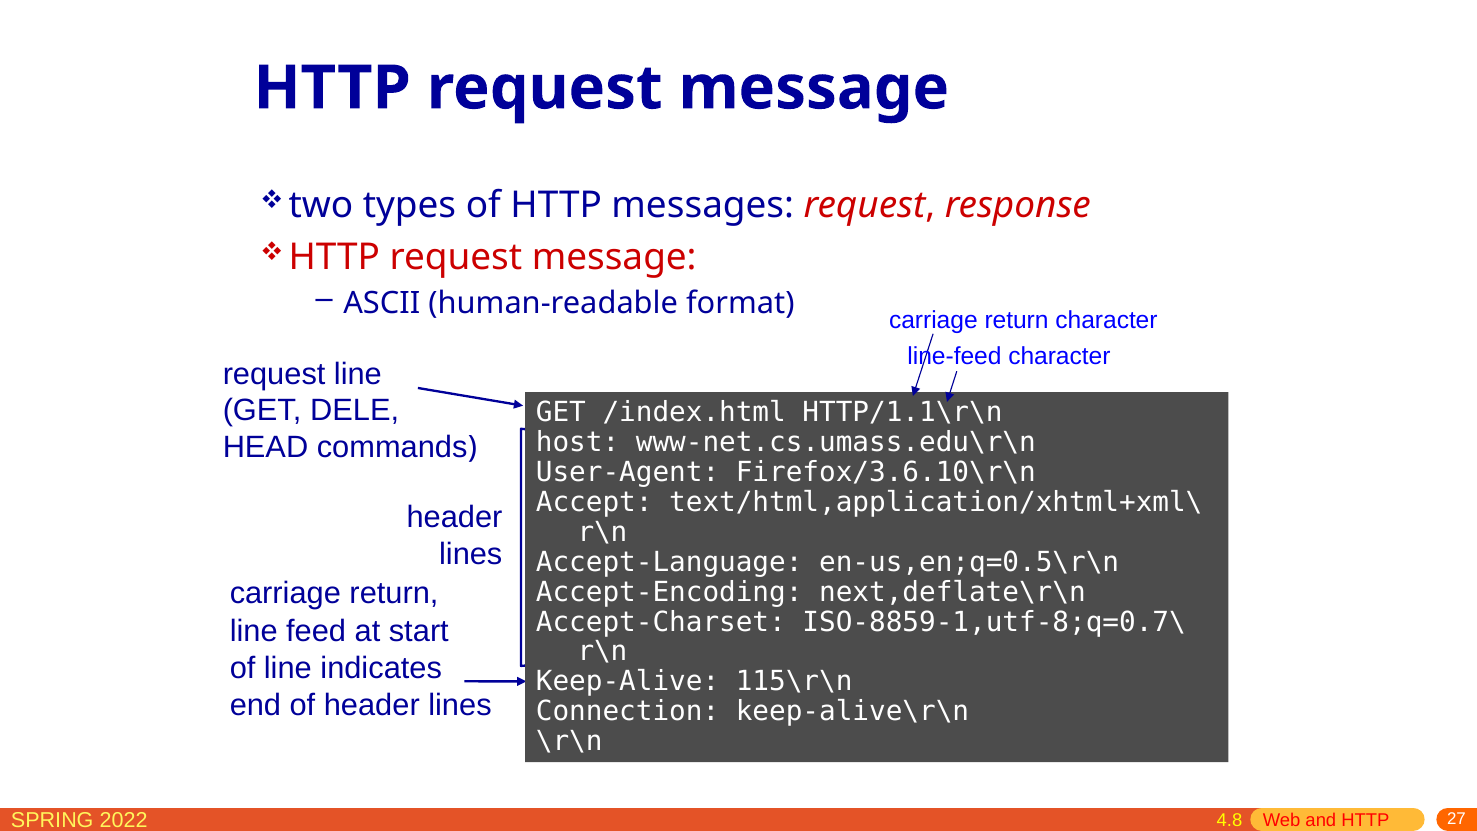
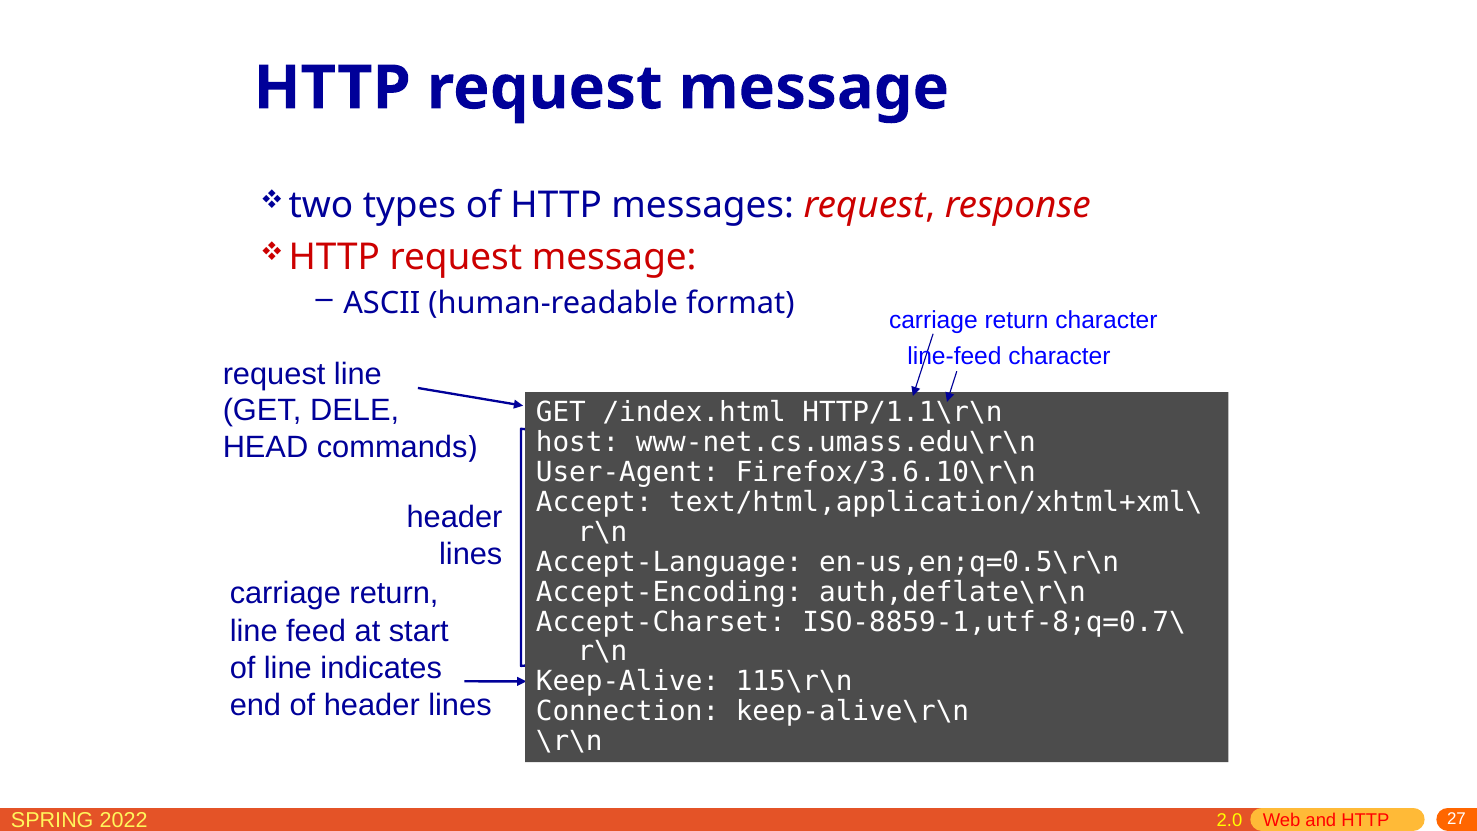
next,deflate\r\n: next,deflate\r\n -> auth,deflate\r\n
4.8: 4.8 -> 2.0
